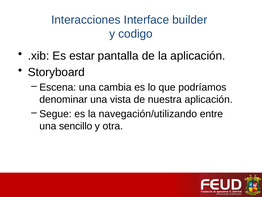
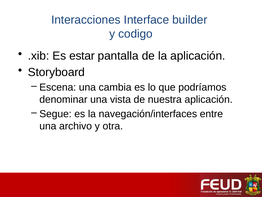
navegación/utilizando: navegación/utilizando -> navegación/interfaces
sencillo: sencillo -> archivo
